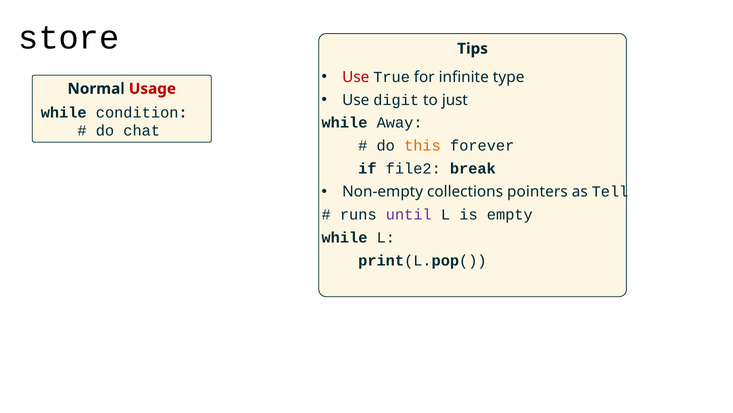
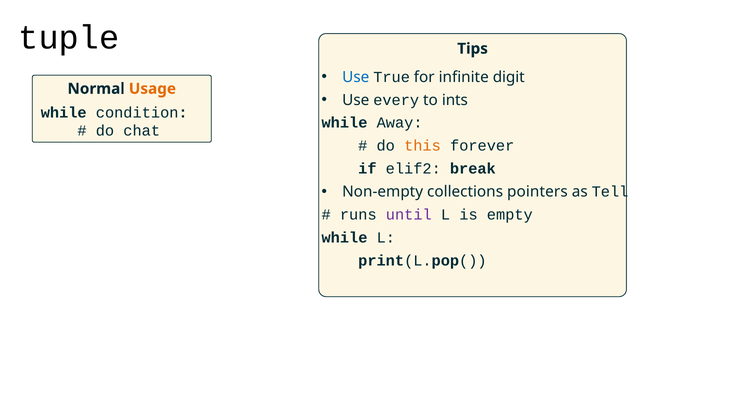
store: store -> tuple
Use at (356, 77) colour: red -> blue
type: type -> digit
Usage colour: red -> orange
digit: digit -> every
just: just -> ints
file2: file2 -> elif2
